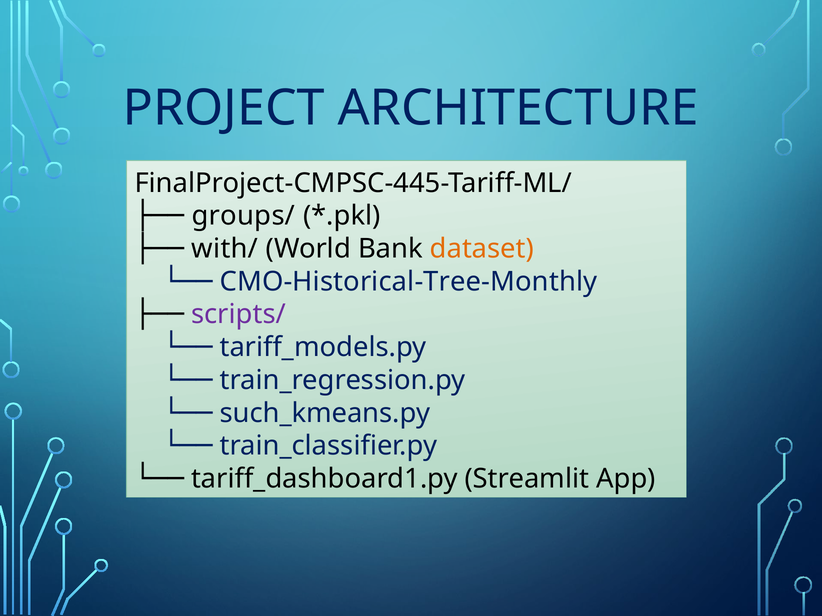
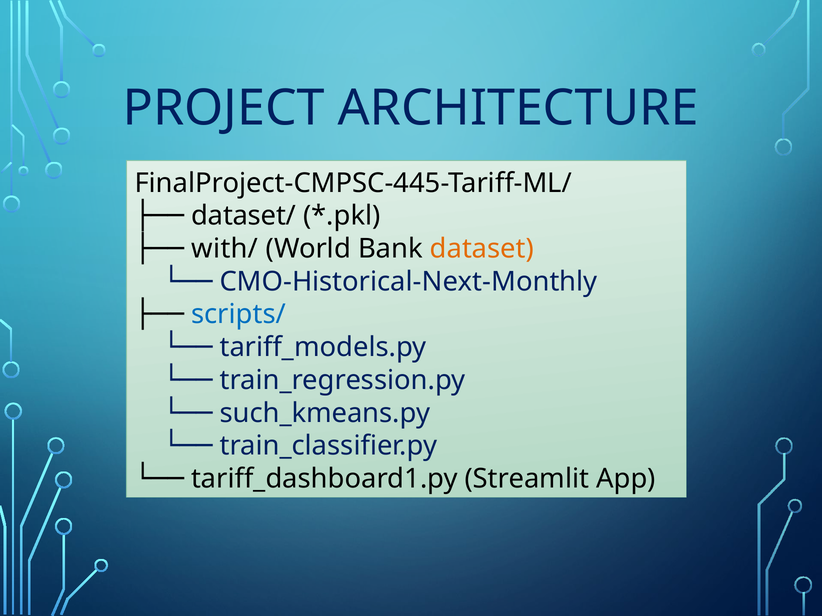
groups/: groups/ -> dataset/
CMO-Historical-Tree-Monthly: CMO-Historical-Tree-Monthly -> CMO-Historical-Next-Monthly
scripts/ colour: purple -> blue
